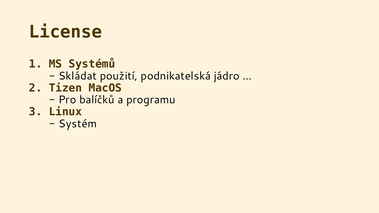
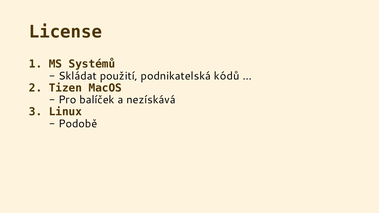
jádro: jádro -> kódů
balíčků: balíčků -> balíček
programu: programu -> nezískává
Systém: Systém -> Podobě
